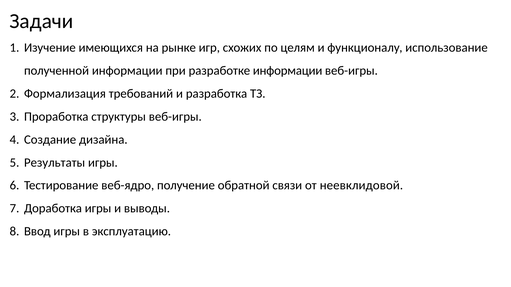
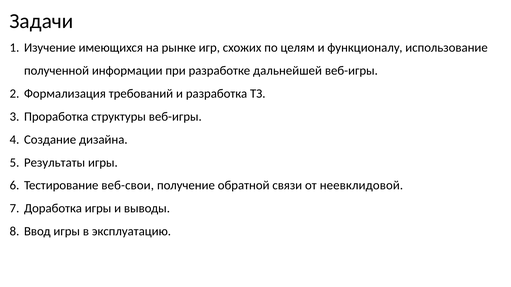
разработке информации: информации -> дальнейшей
веб-ядро: веб-ядро -> веб-свои
